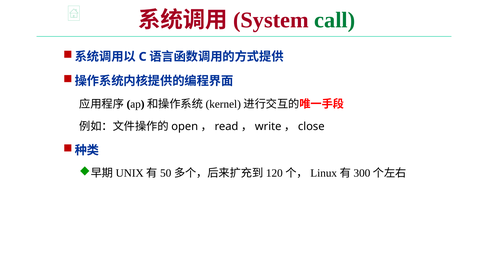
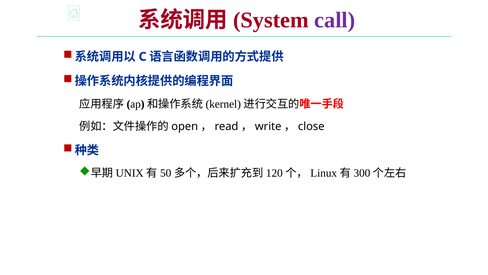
call colour: green -> purple
